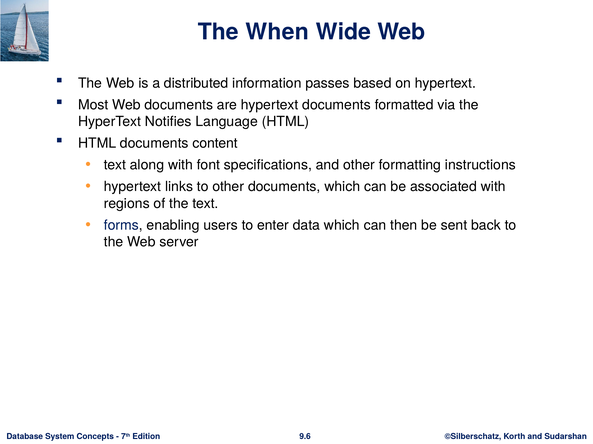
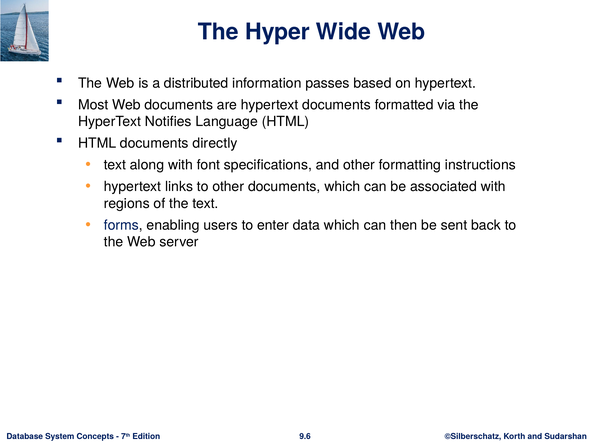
When: When -> Hyper
content: content -> directly
